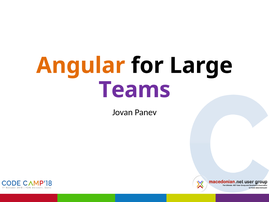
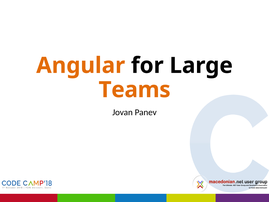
Teams colour: purple -> orange
